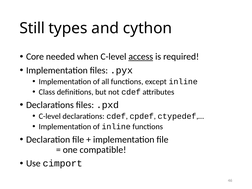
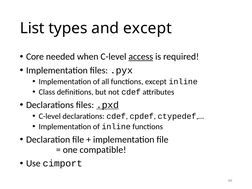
Still: Still -> List
and cython: cython -> except
.pxd underline: none -> present
